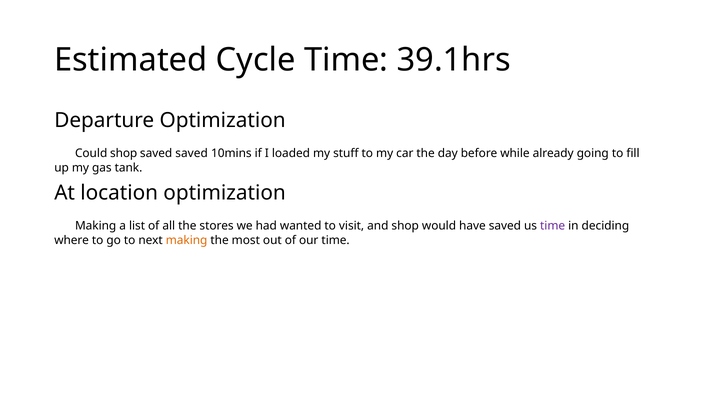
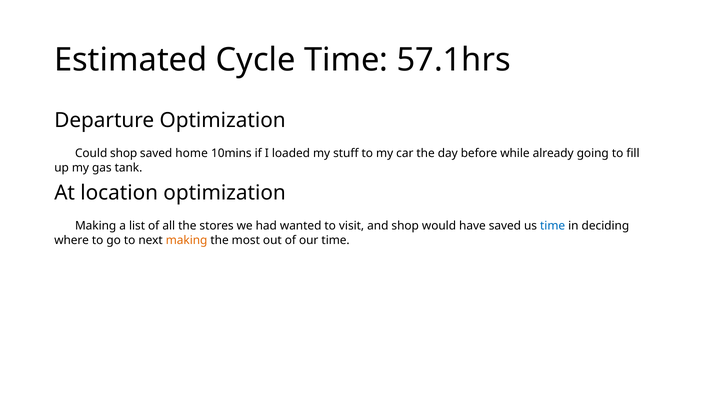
39.1hrs: 39.1hrs -> 57.1hrs
saved saved: saved -> home
time at (553, 225) colour: purple -> blue
